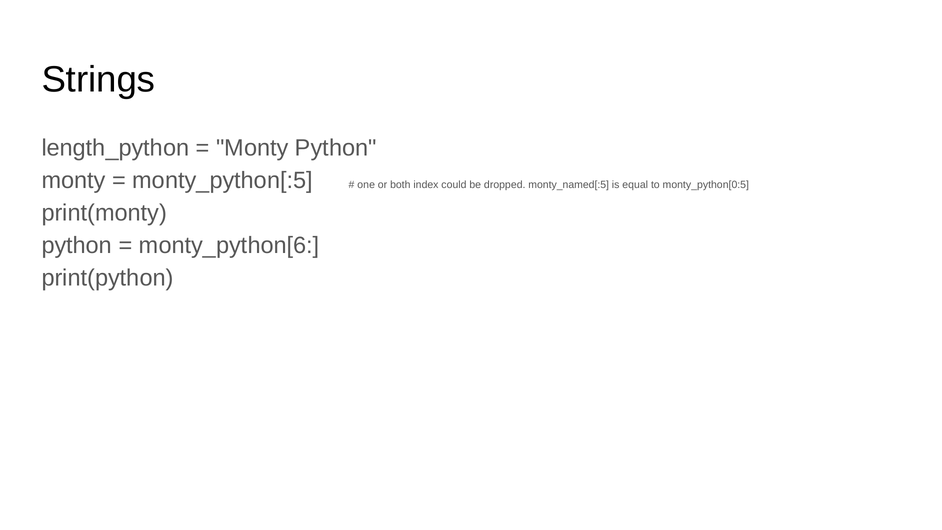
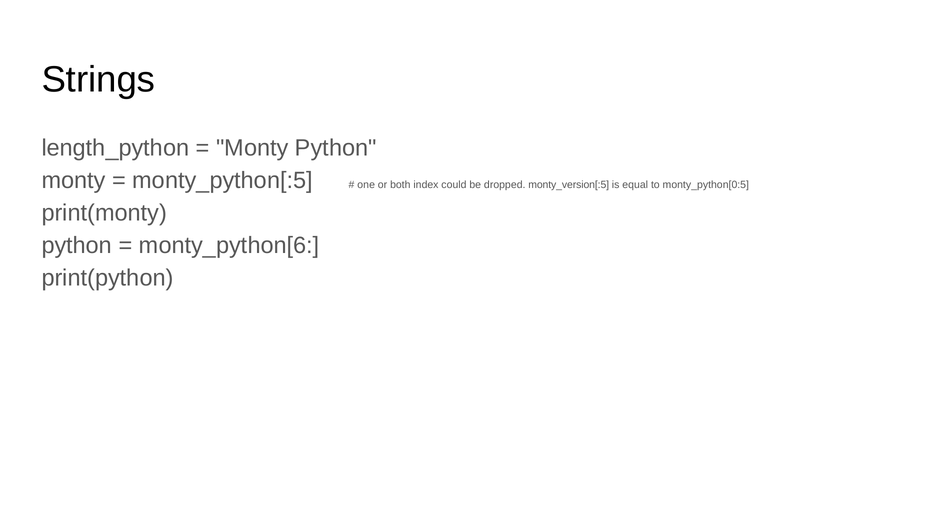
monty_named[:5: monty_named[:5 -> monty_version[:5
